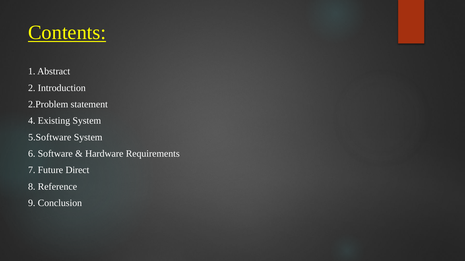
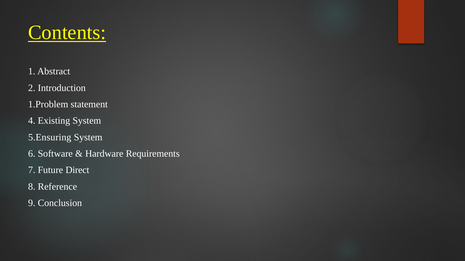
2.Problem: 2.Problem -> 1.Problem
5.Software: 5.Software -> 5.Ensuring
